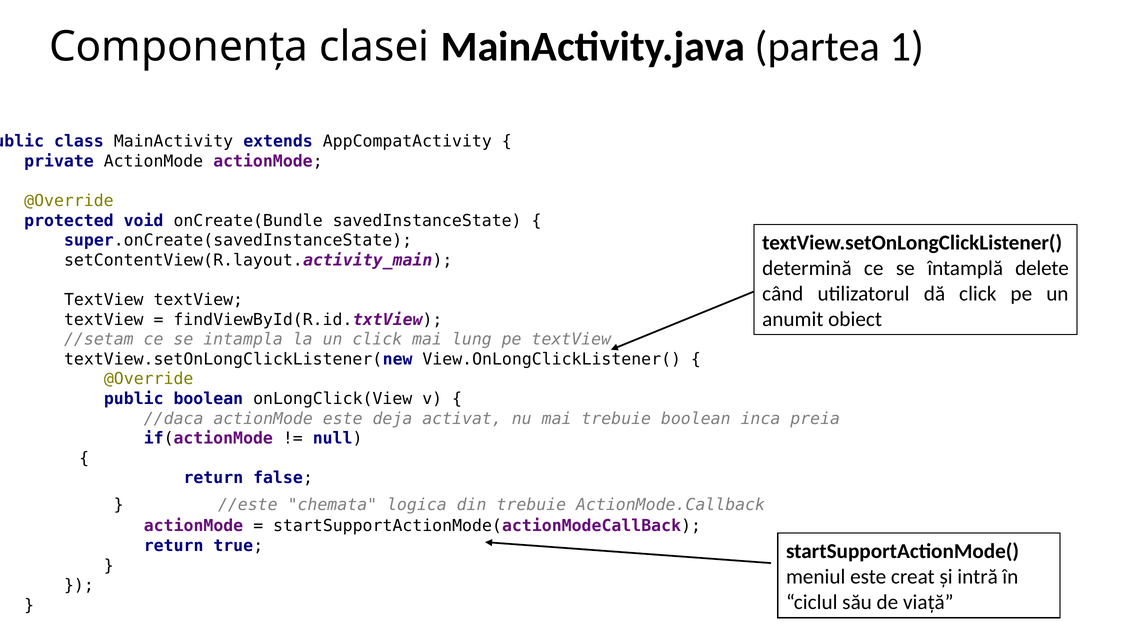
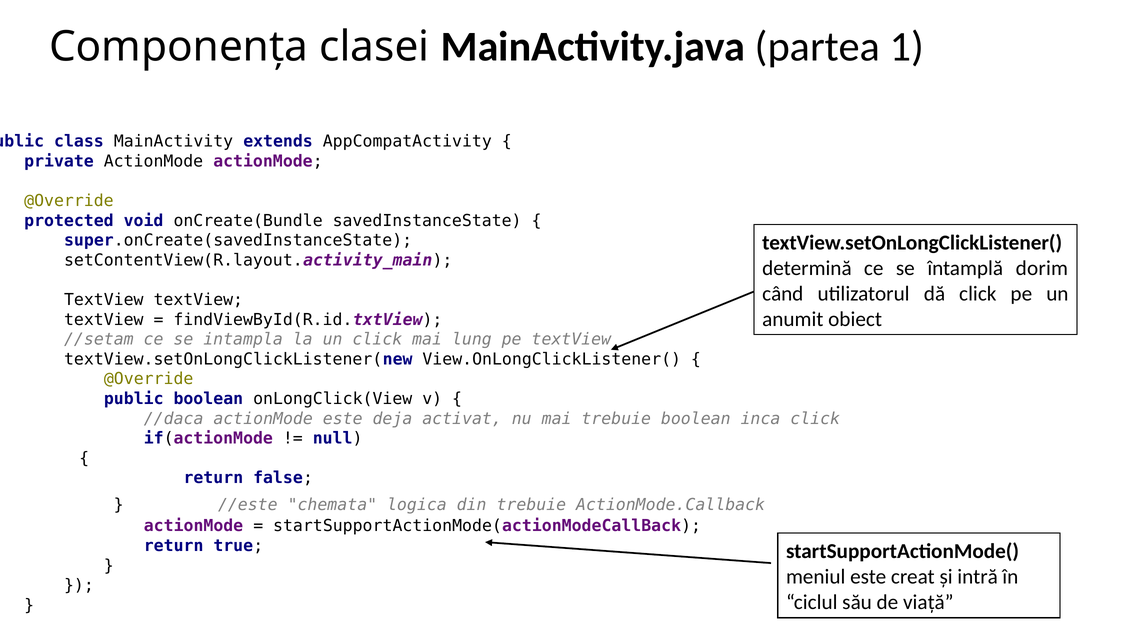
delete: delete -> dorim
inca preia: preia -> click
